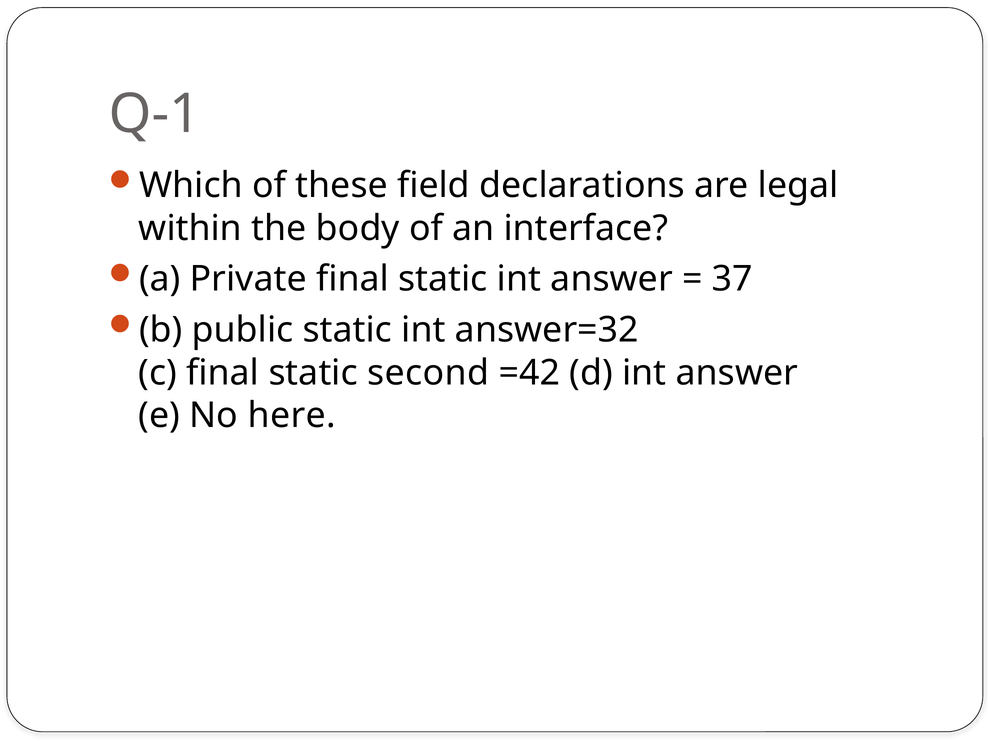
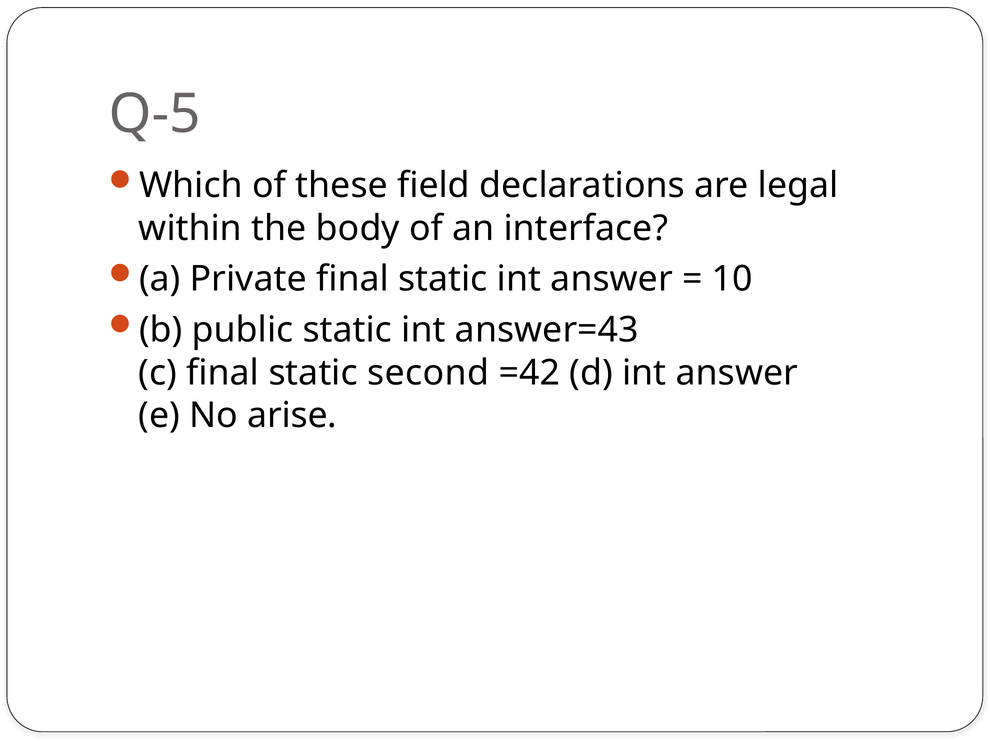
Q-1: Q-1 -> Q-5
37: 37 -> 10
answer=32: answer=32 -> answer=43
here: here -> arise
